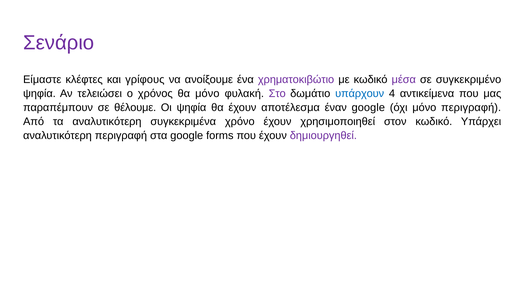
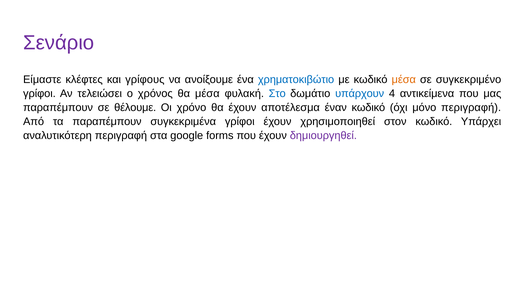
χρηματοκιβώτιο colour: purple -> blue
μέσα at (404, 80) colour: purple -> orange
ψηφία at (39, 93): ψηφία -> γρίφοι
θα μόνο: μόνο -> μέσα
Στο colour: purple -> blue
Οι ψηφία: ψηφία -> χρόνο
έναν google: google -> κωδικό
τα αναλυτικότερη: αναλυτικότερη -> παραπέμπουν
συγκεκριμένα χρόνο: χρόνο -> γρίφοι
